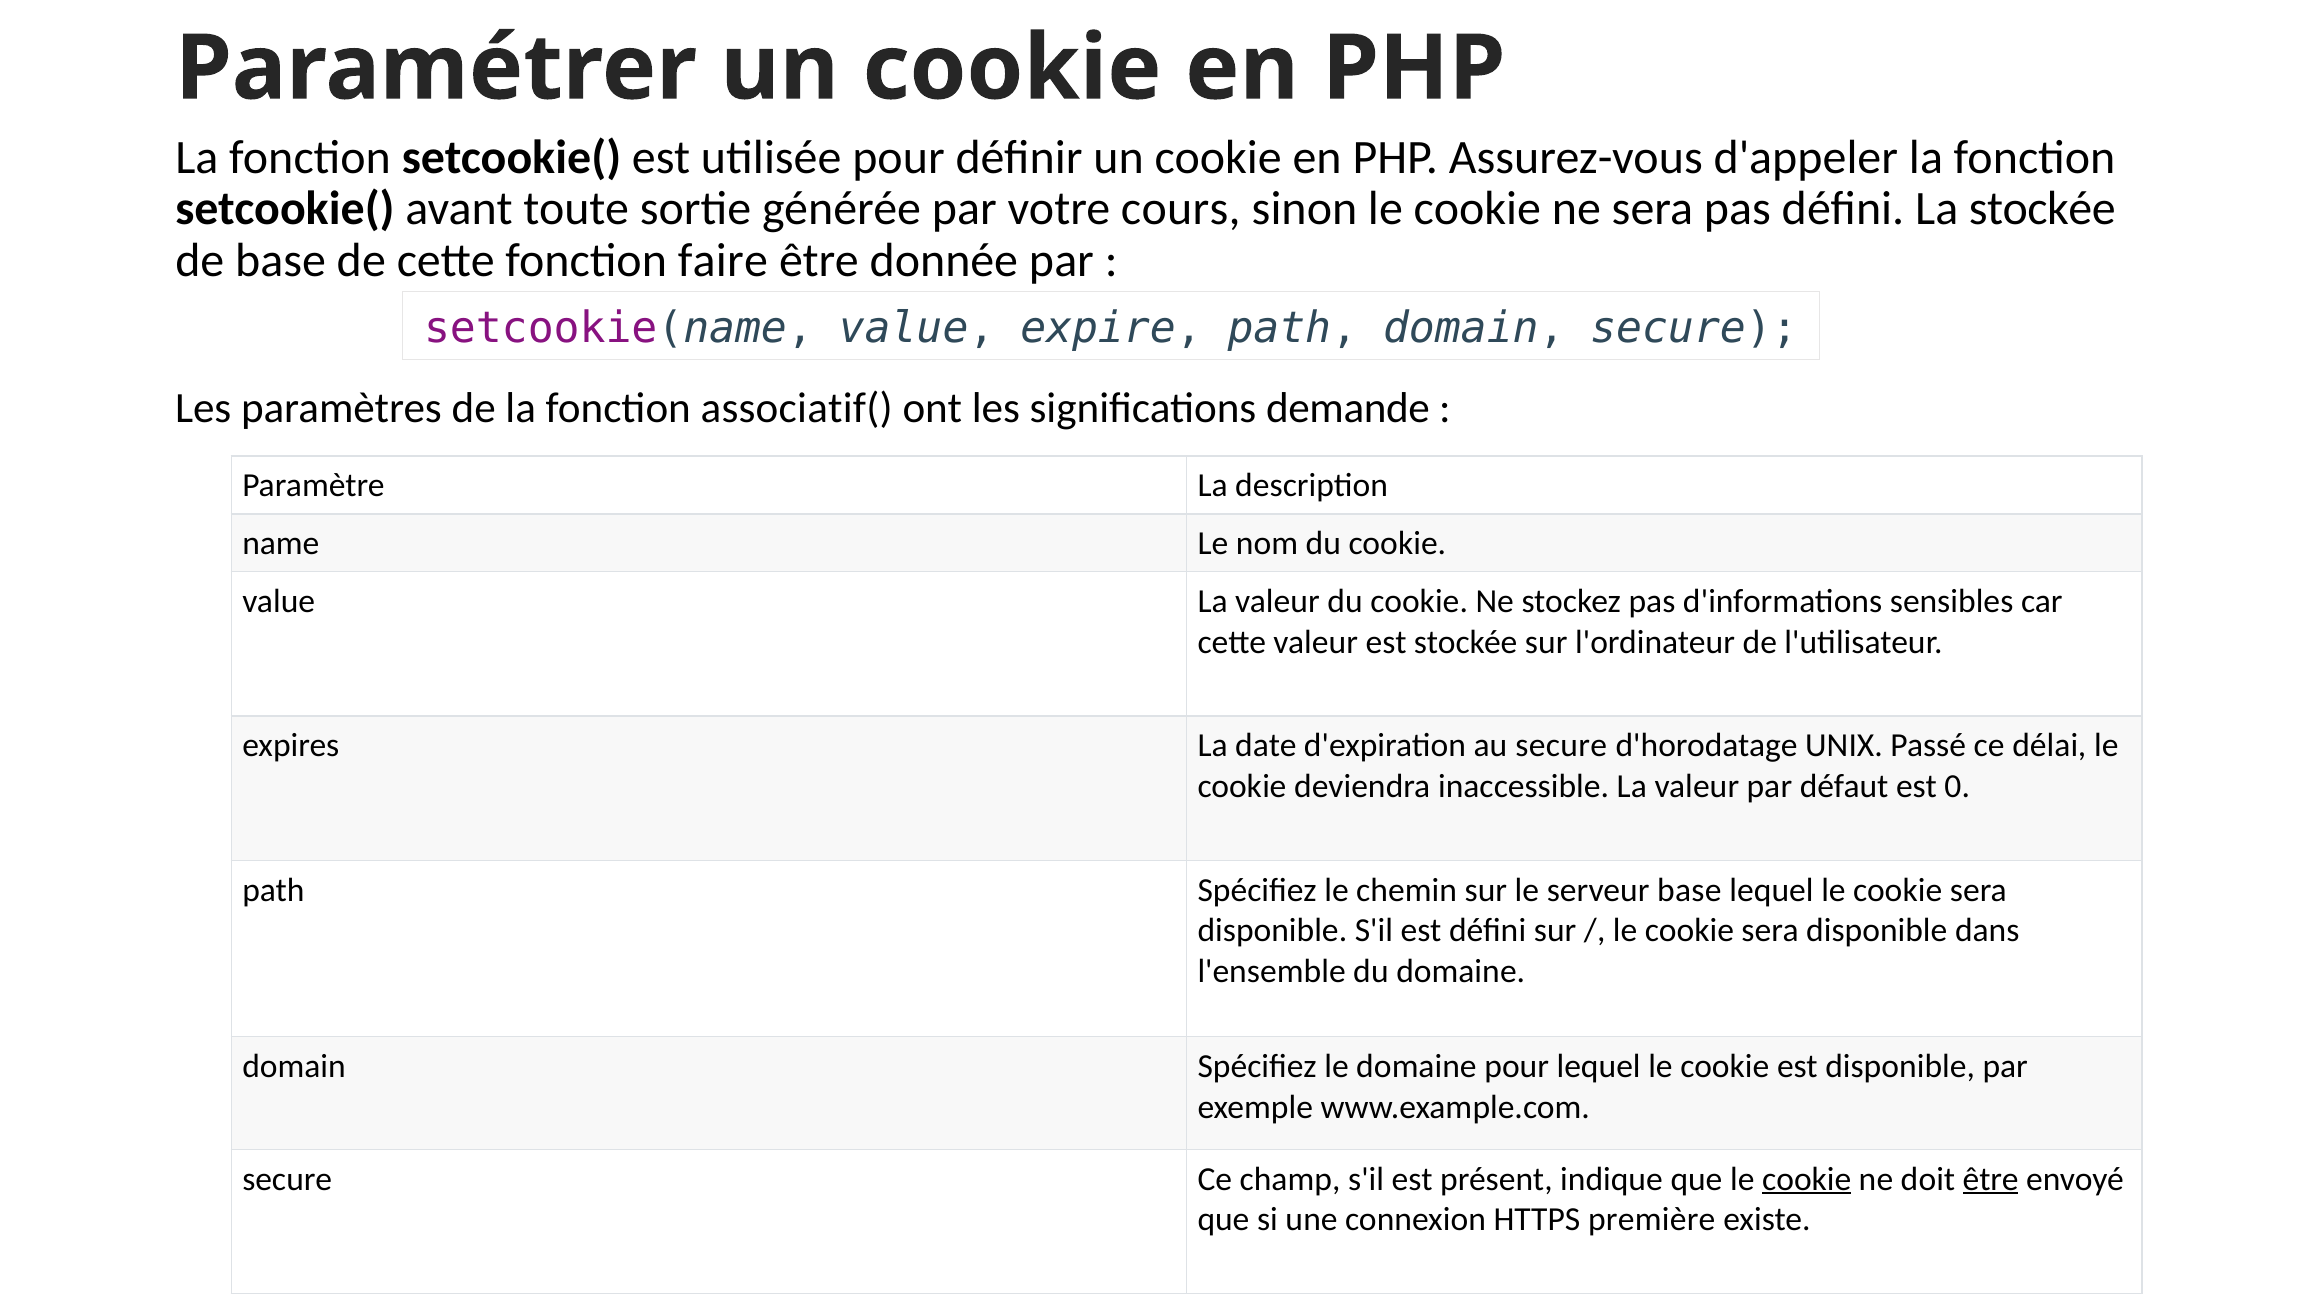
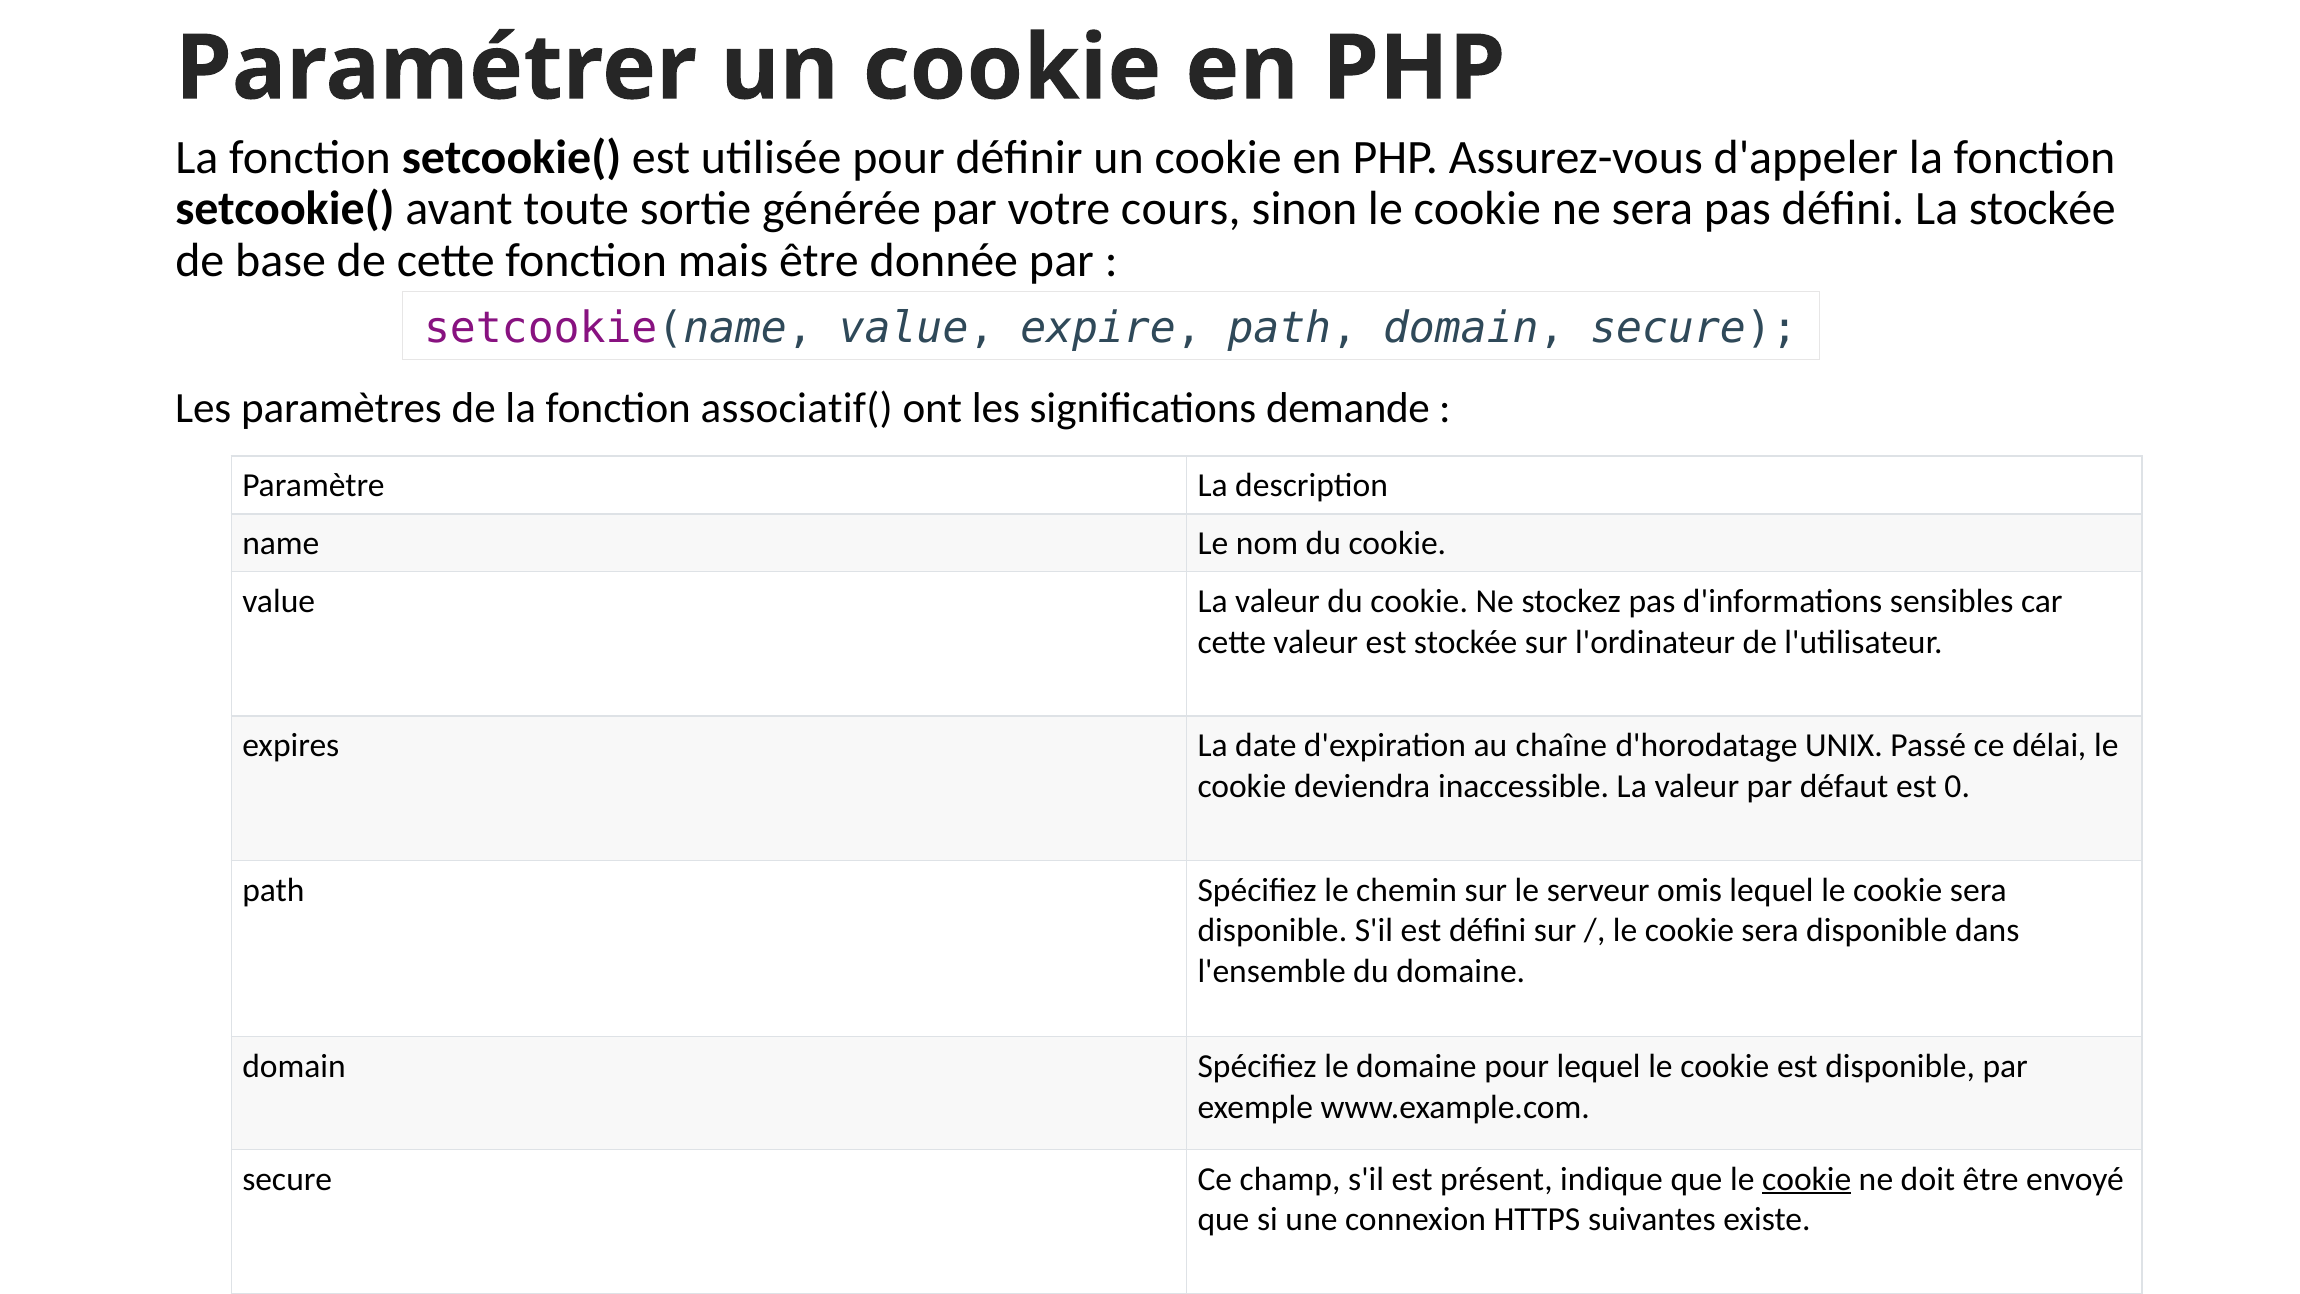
faire: faire -> mais
au secure: secure -> chaîne
serveur base: base -> omis
être at (1991, 1179) underline: present -> none
première: première -> suivantes
